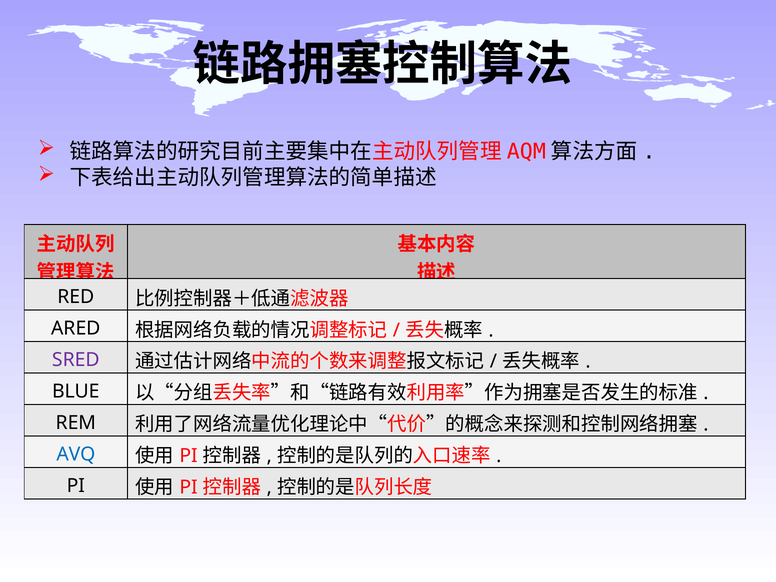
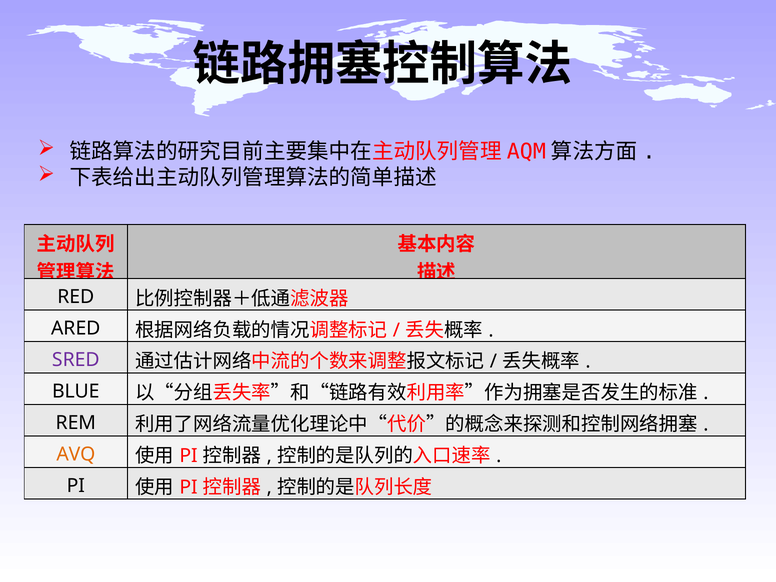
AVQ colour: blue -> orange
